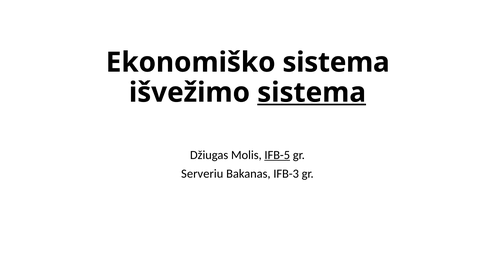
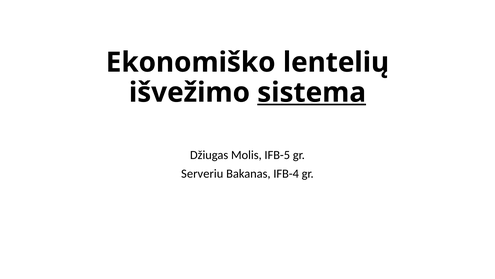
Ekonomiško sistema: sistema -> lentelių
IFB-5 underline: present -> none
IFB-3: IFB-3 -> IFB-4
